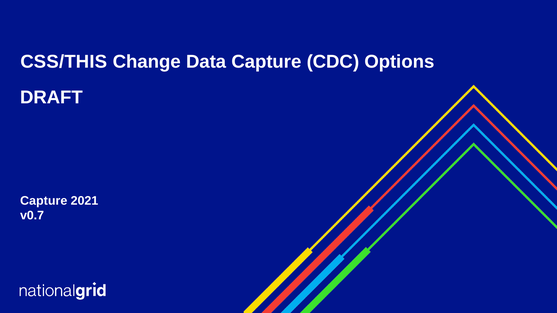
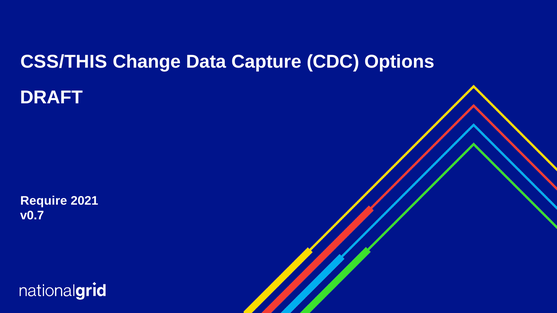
Capture at (44, 201): Capture -> Require
